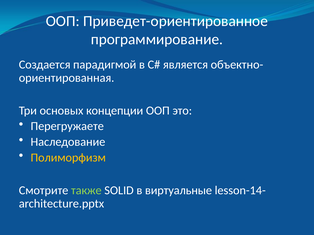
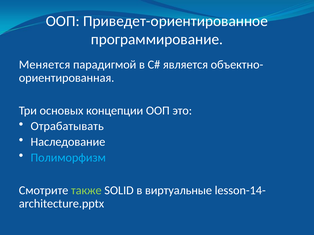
Создается: Создается -> Меняется
Перегружаете: Перегружаете -> Отрабатывать
Полиморфизм colour: yellow -> light blue
